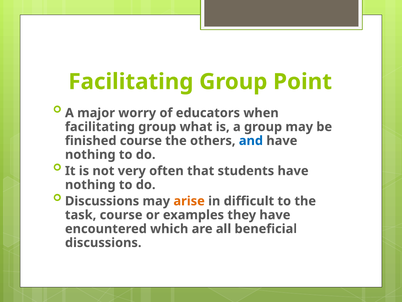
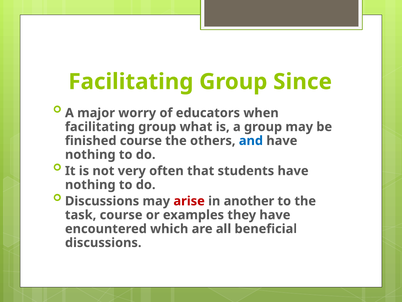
Point: Point -> Since
arise colour: orange -> red
difficult: difficult -> another
